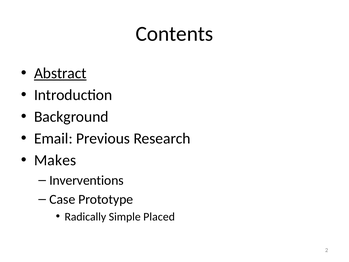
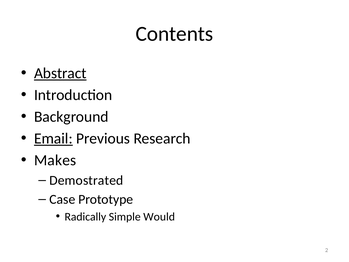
Email underline: none -> present
Inverventions: Inverventions -> Demostrated
Placed: Placed -> Would
